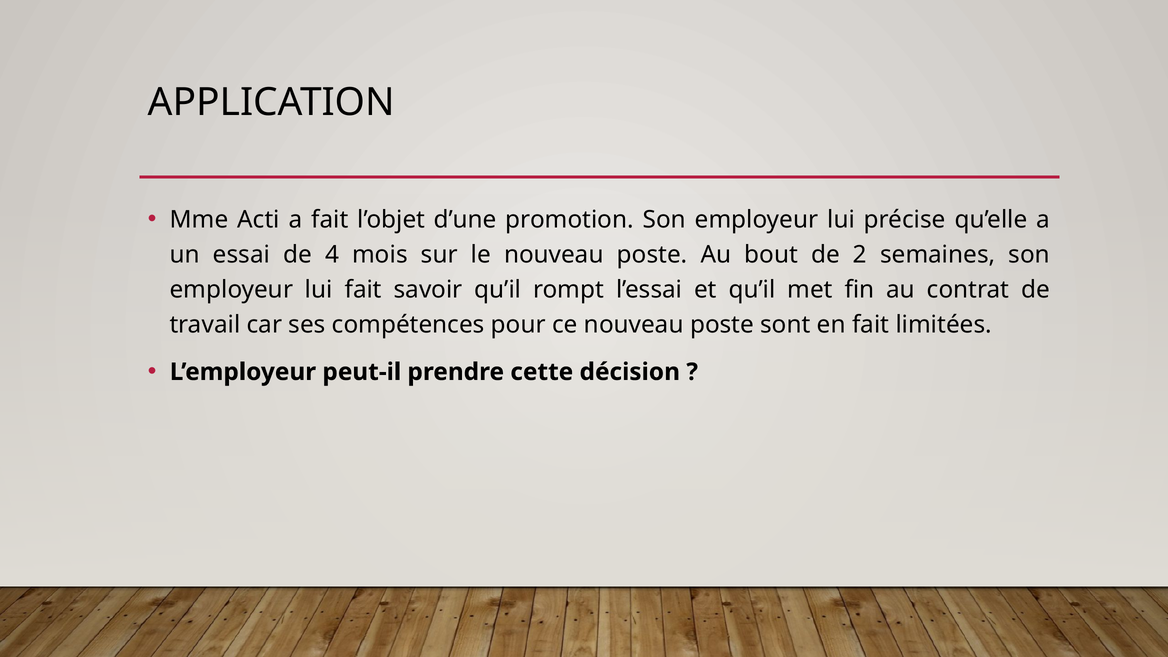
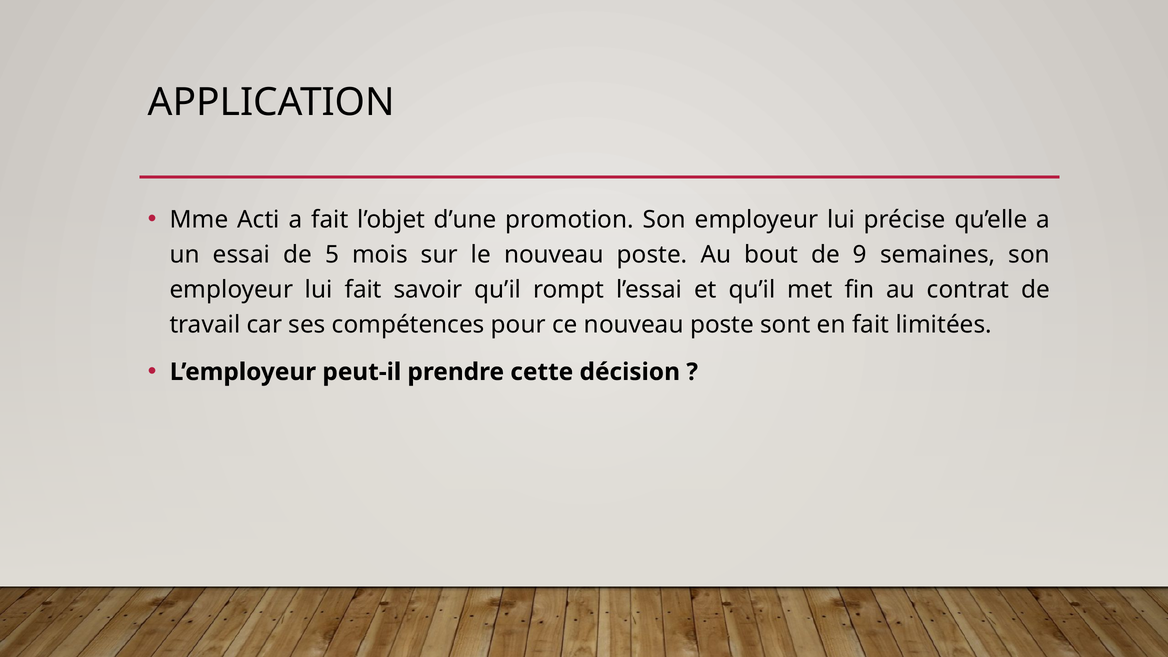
4: 4 -> 5
2: 2 -> 9
